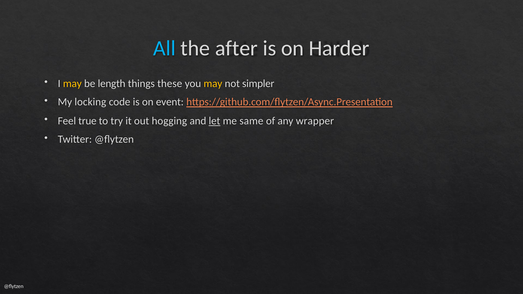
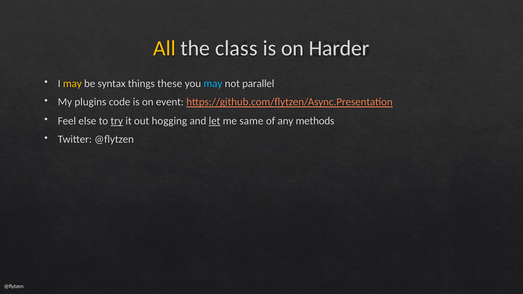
All colour: light blue -> yellow
after: after -> class
length: length -> syntax
may at (213, 84) colour: yellow -> light blue
simpler: simpler -> parallel
locking: locking -> plugins
true: true -> else
try underline: none -> present
wrapper: wrapper -> methods
